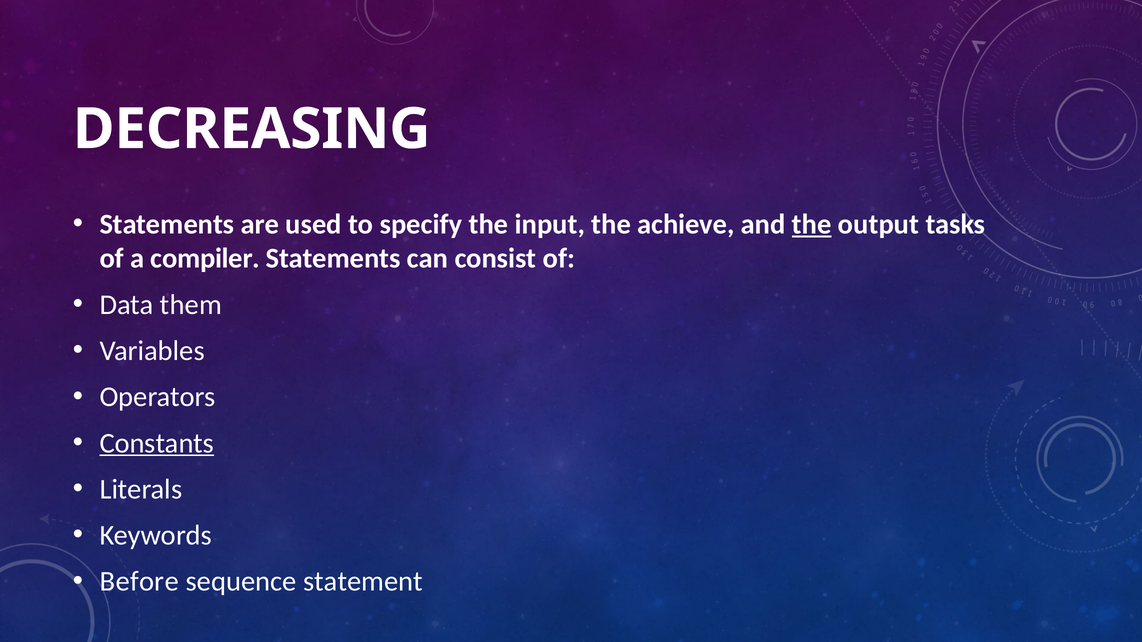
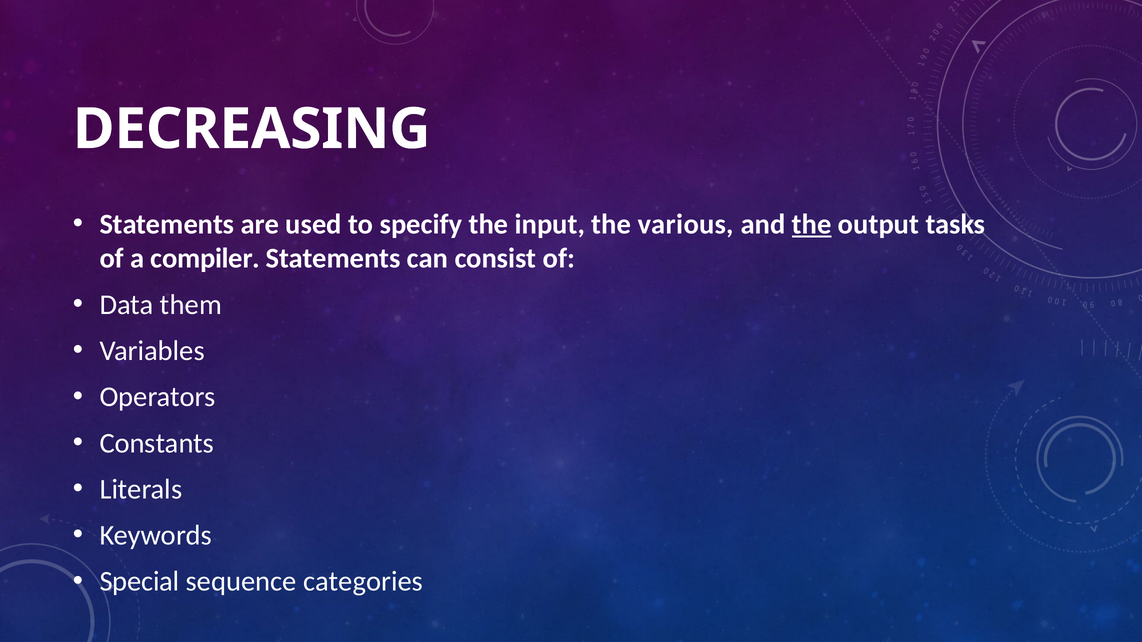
achieve: achieve -> various
Constants underline: present -> none
Before: Before -> Special
statement: statement -> categories
